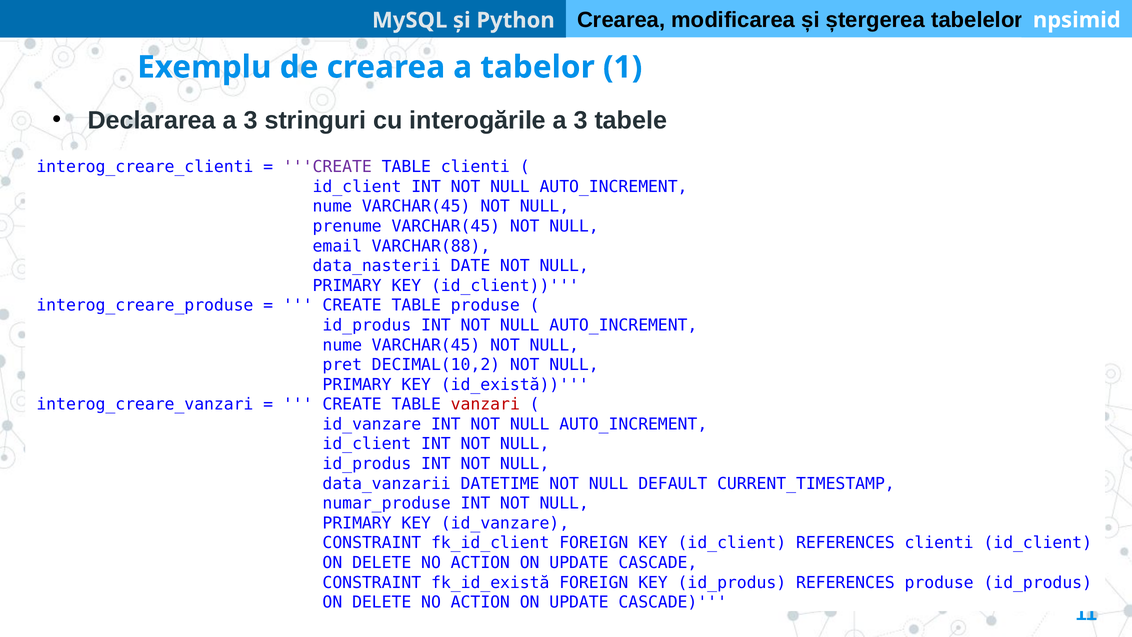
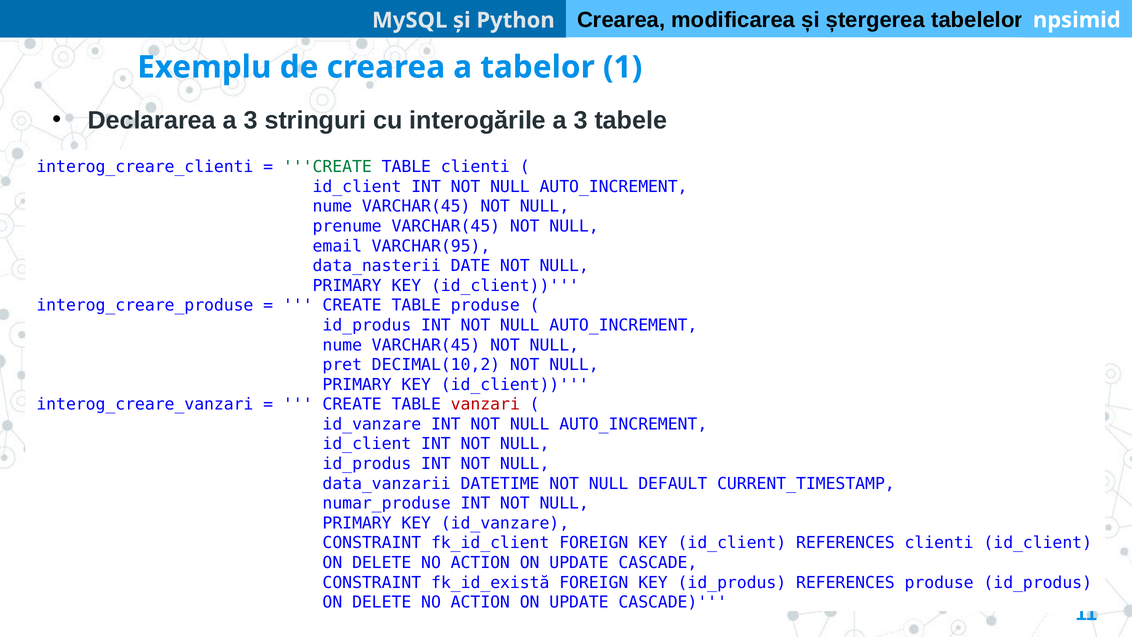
CREATE at (327, 167) colour: purple -> green
VARCHAR(88: VARCHAR(88 -> VARCHAR(95
id_există at (515, 385): id_există -> id_client
